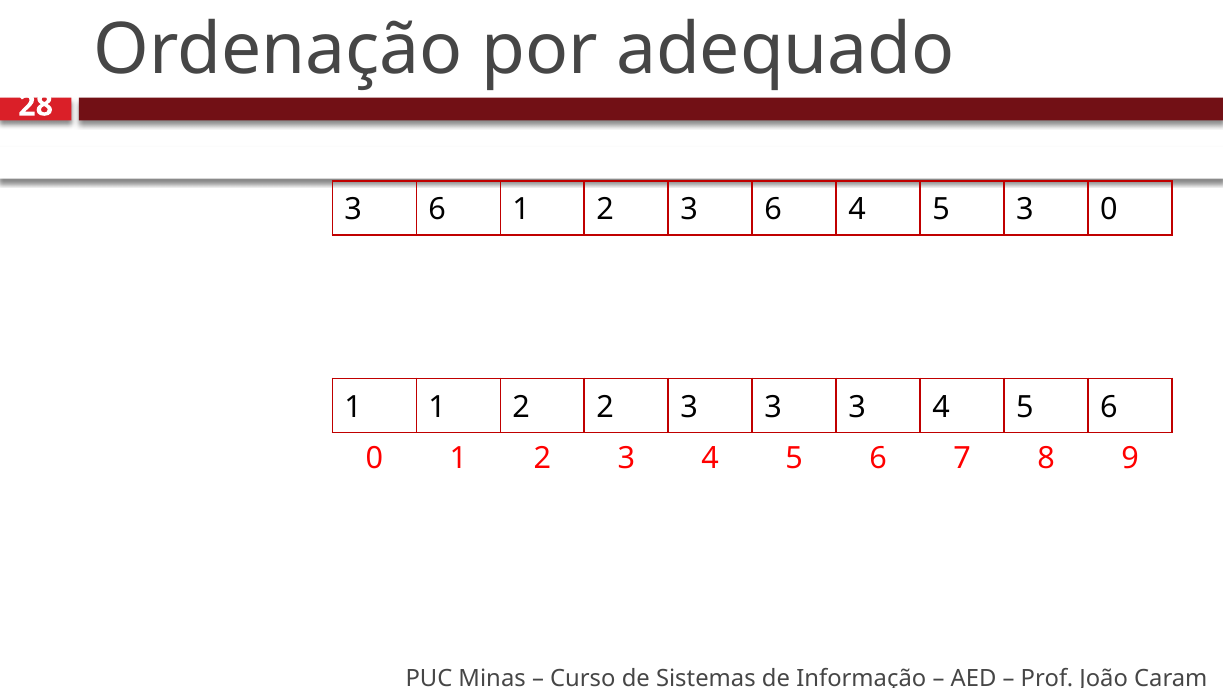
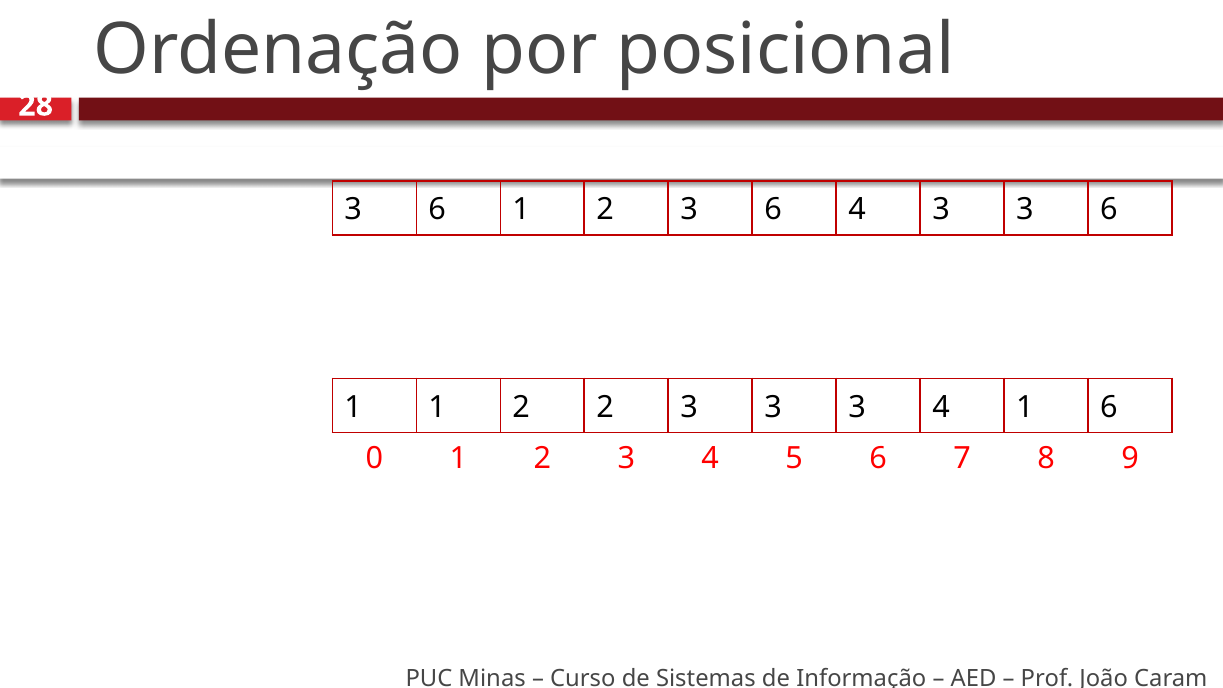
adequado: adequado -> posicional
6 4 5: 5 -> 3
0 at (1109, 210): 0 -> 6
3 3 4 5: 5 -> 1
